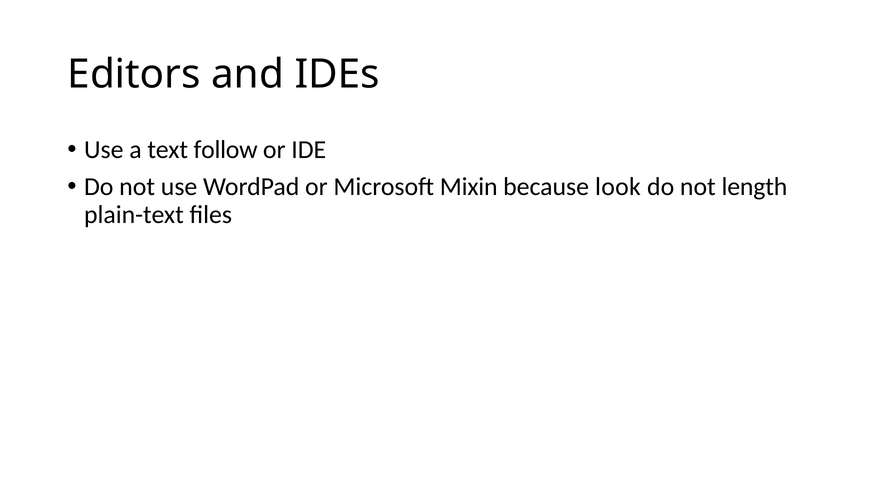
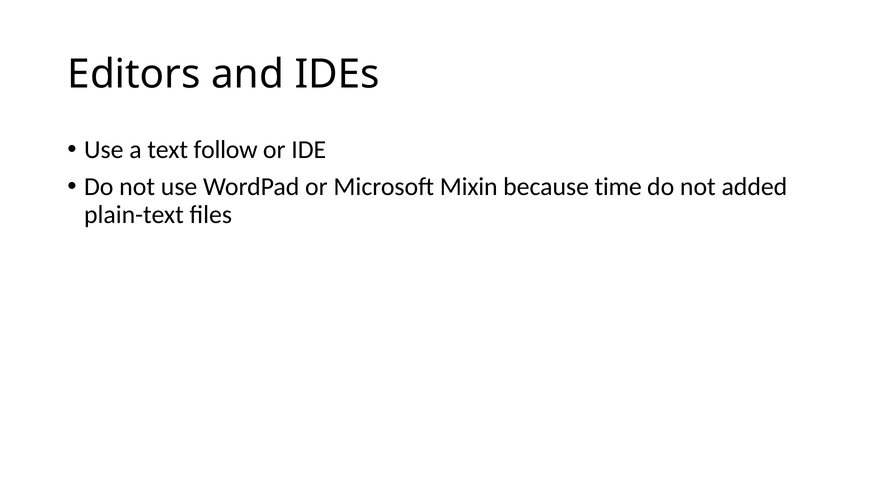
look: look -> time
length: length -> added
